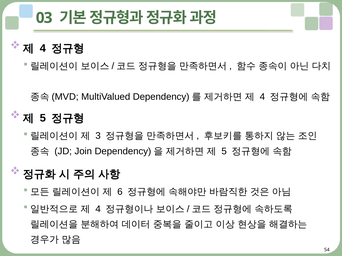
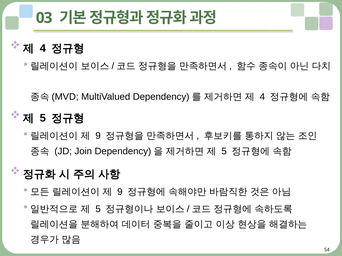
3 at (98, 136): 3 -> 9
6 at (120, 192): 6 -> 9
4 at (98, 209): 4 -> 5
